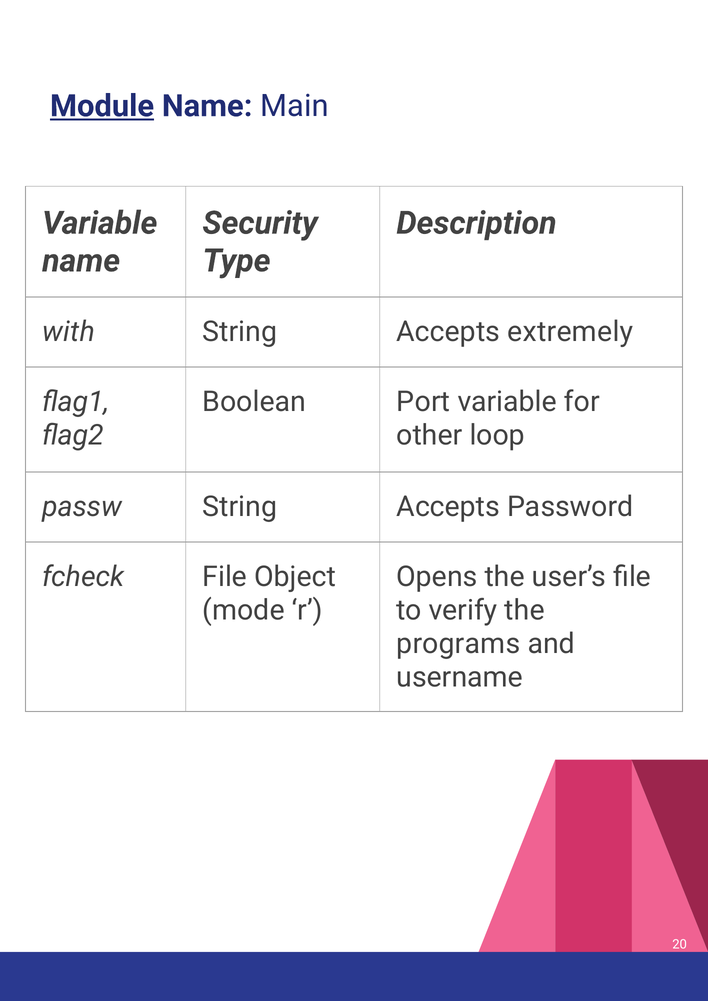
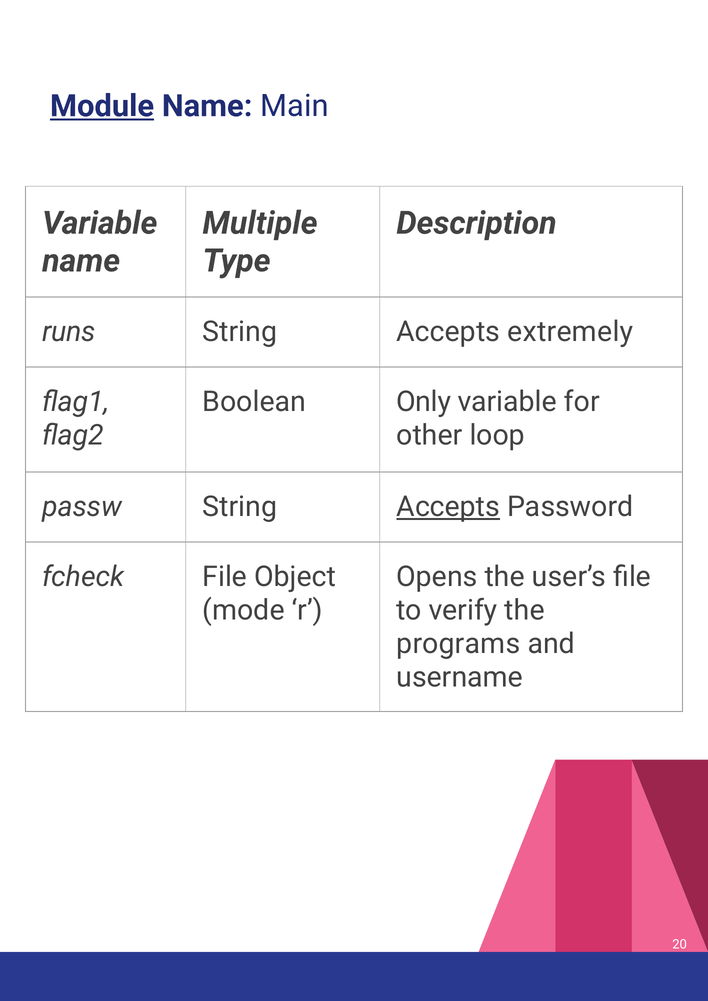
Security: Security -> Multiple
with: with -> runs
Port: Port -> Only
Accepts at (448, 507) underline: none -> present
